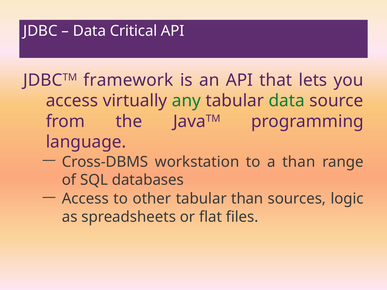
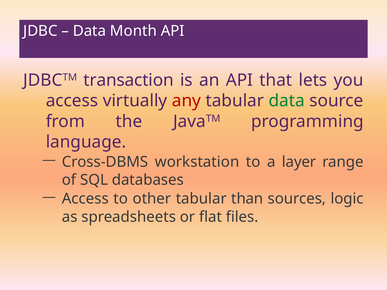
Critical: Critical -> Month
framework: framework -> transaction
any colour: green -> red
a than: than -> layer
